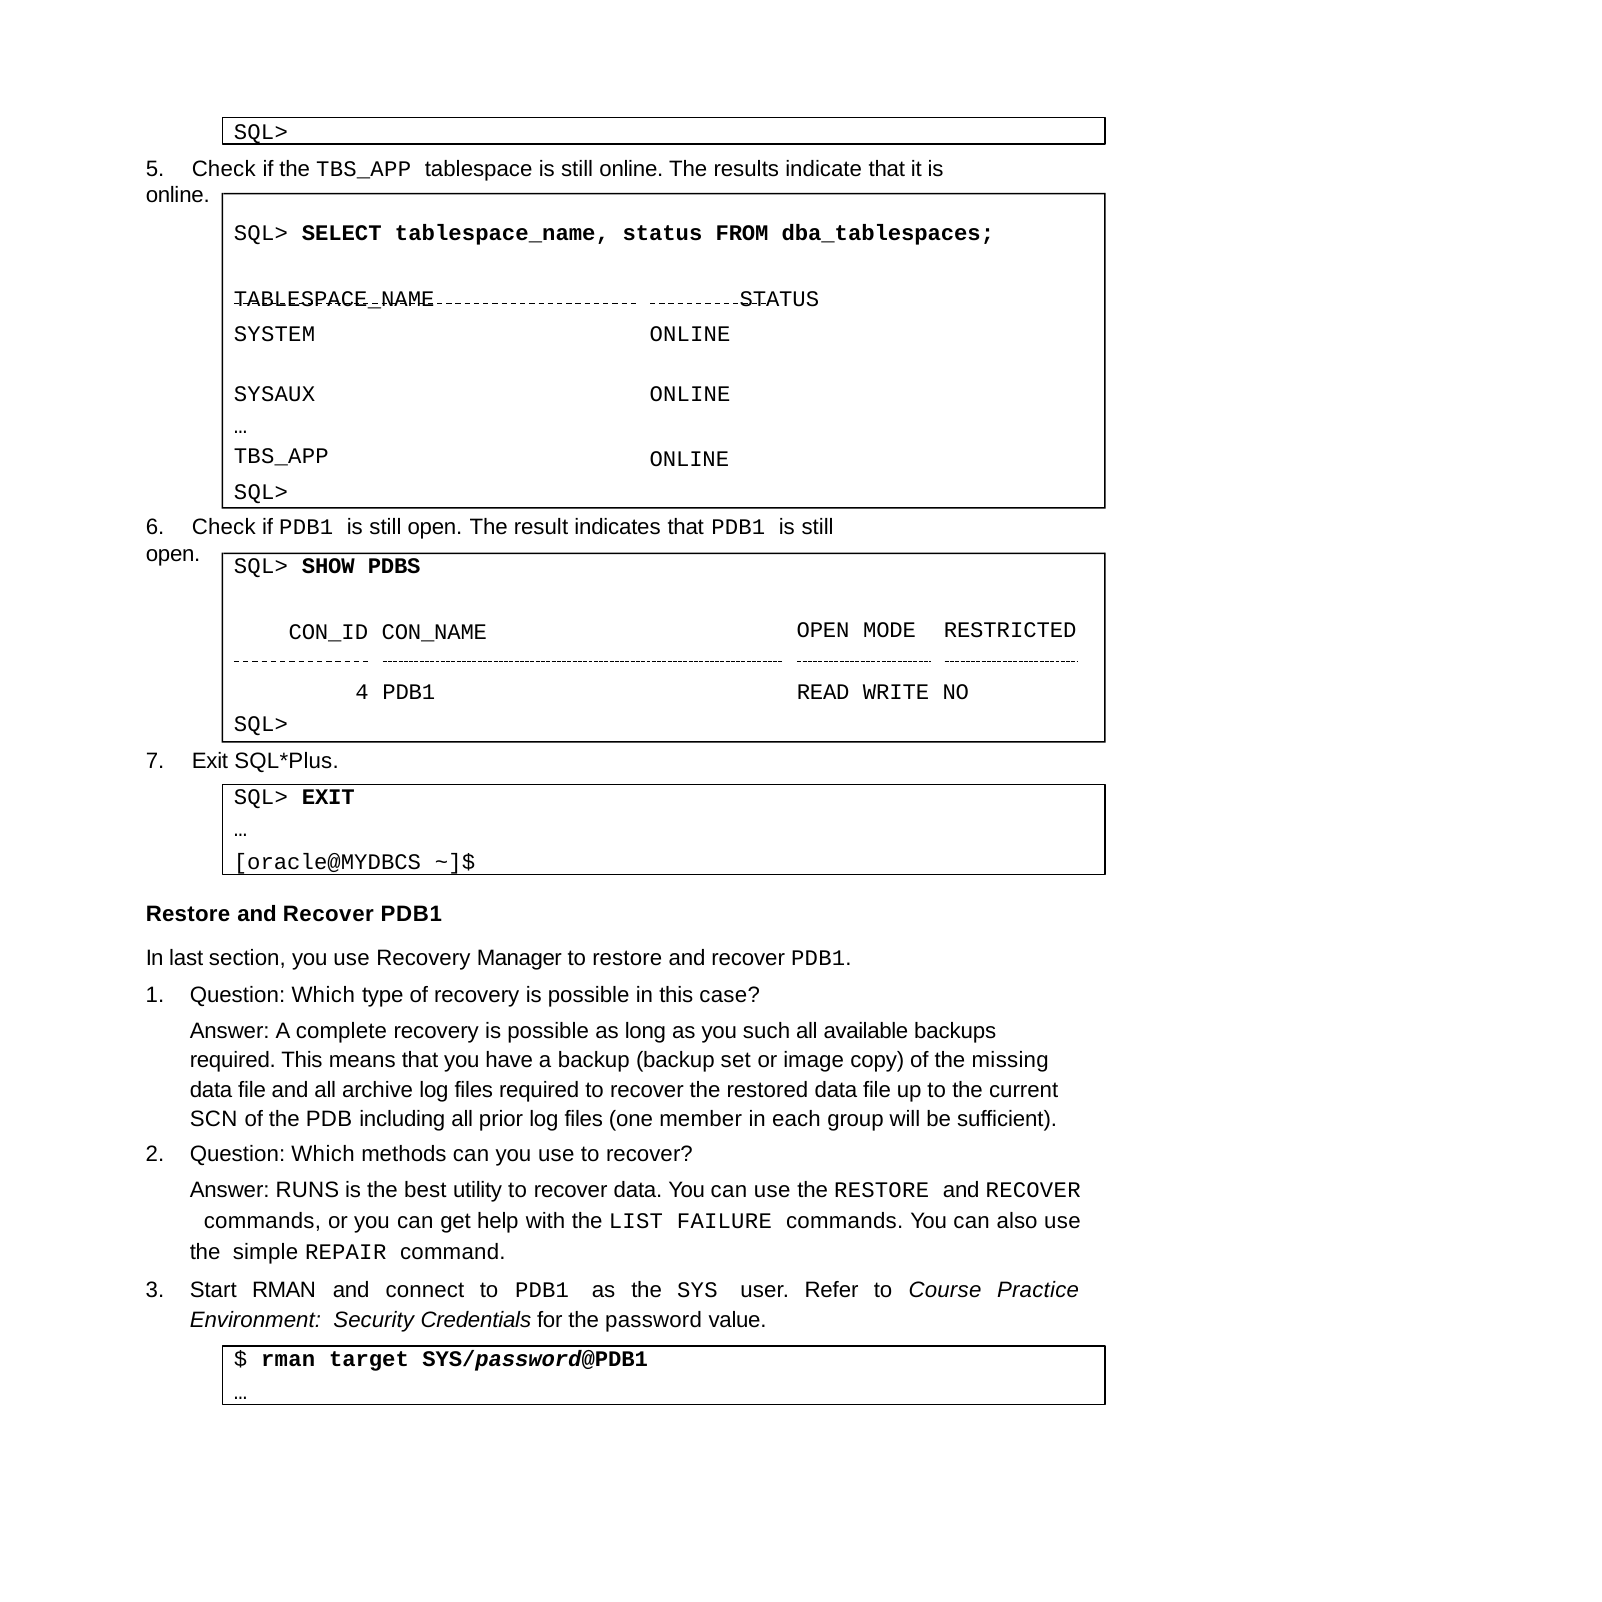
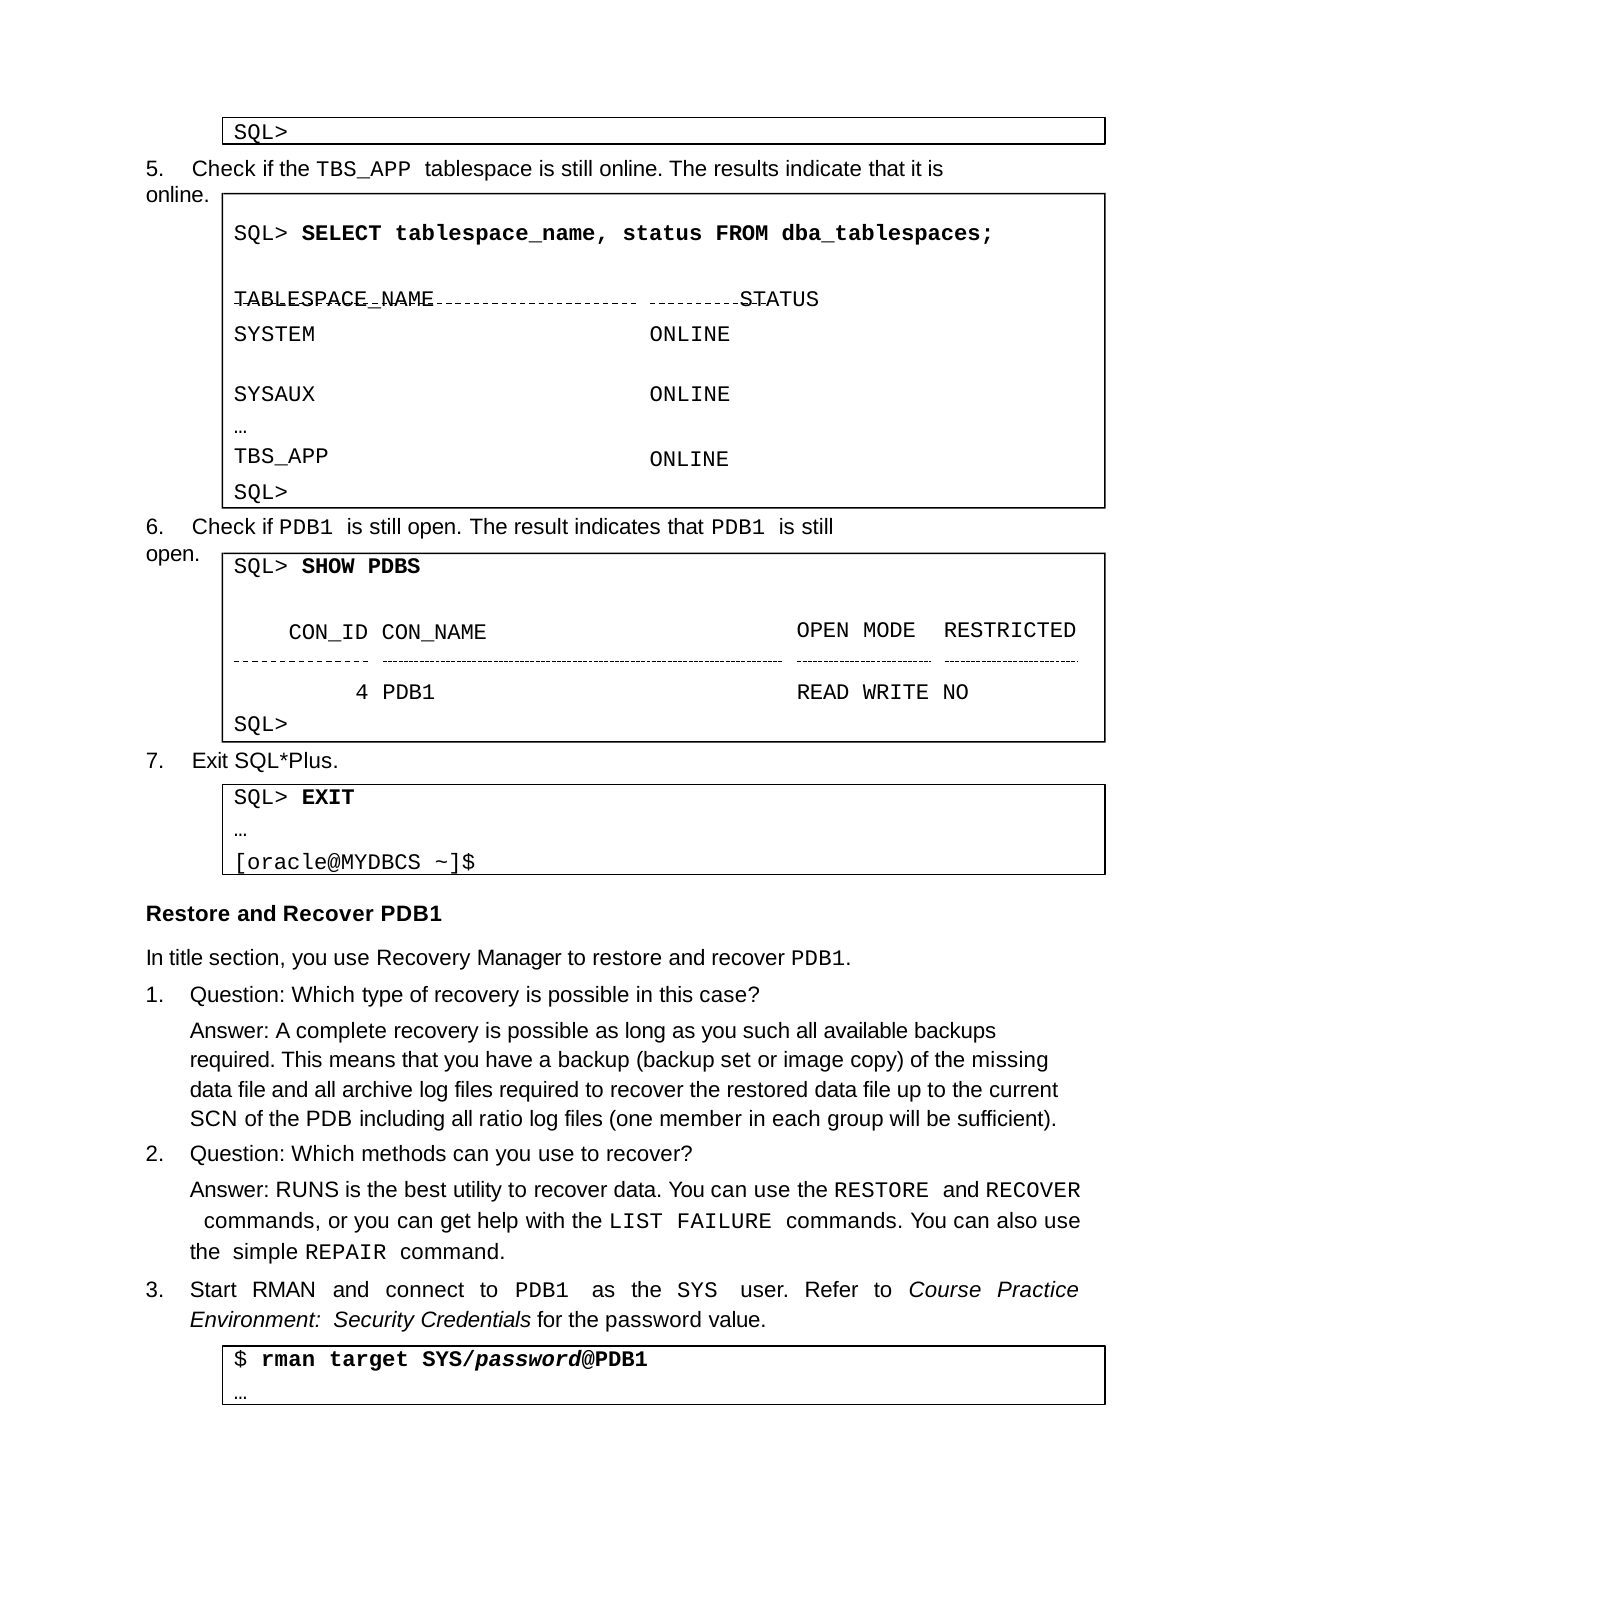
last: last -> title
prior: prior -> ratio
